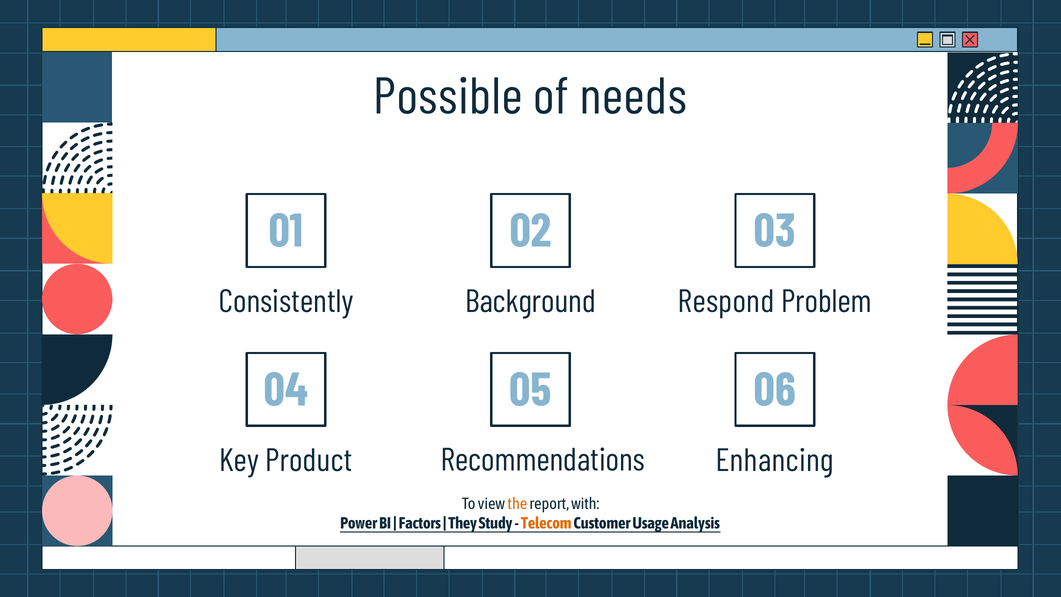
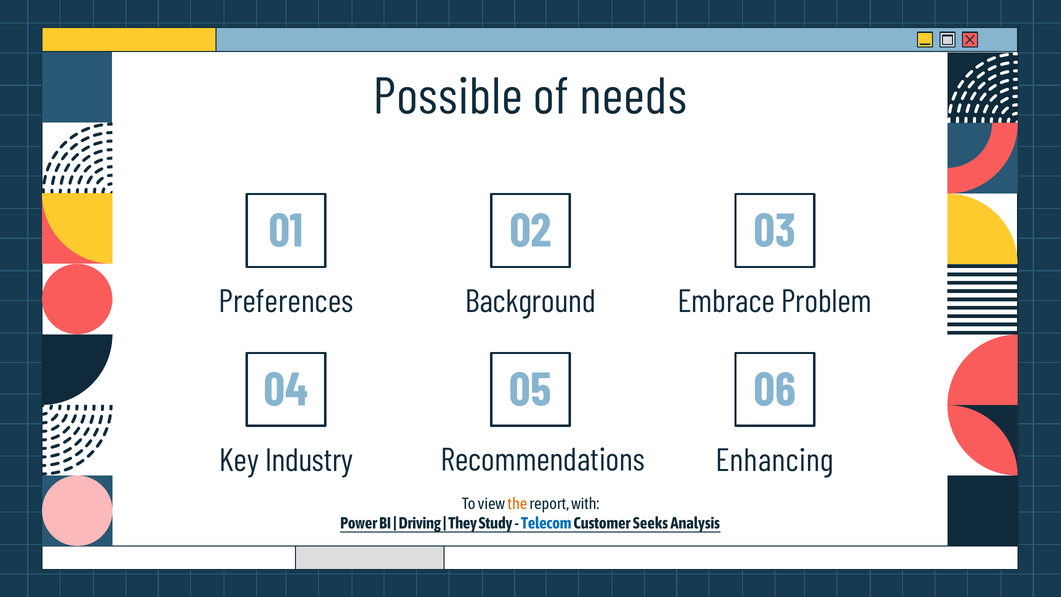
Consistently: Consistently -> Preferences
Respond: Respond -> Embrace
Product: Product -> Industry
Factors: Factors -> Driving
Telecom colour: orange -> blue
Usage: Usage -> Seeks
